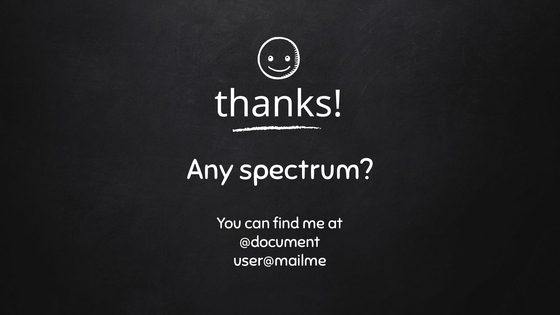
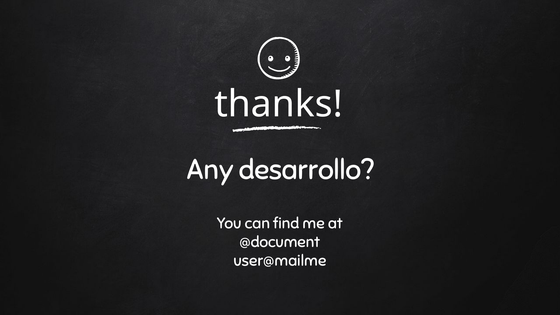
spectrum: spectrum -> desarrollo
